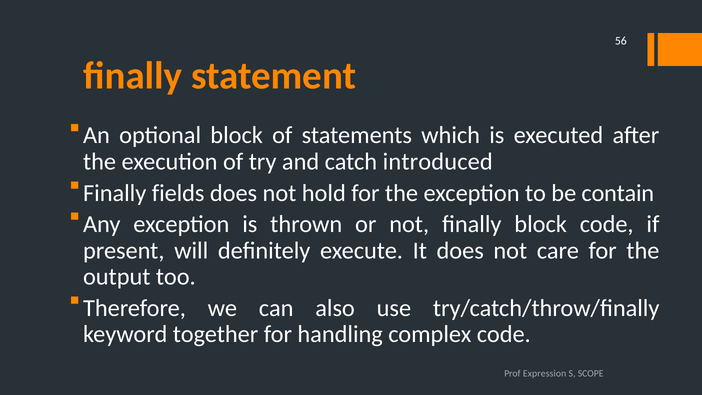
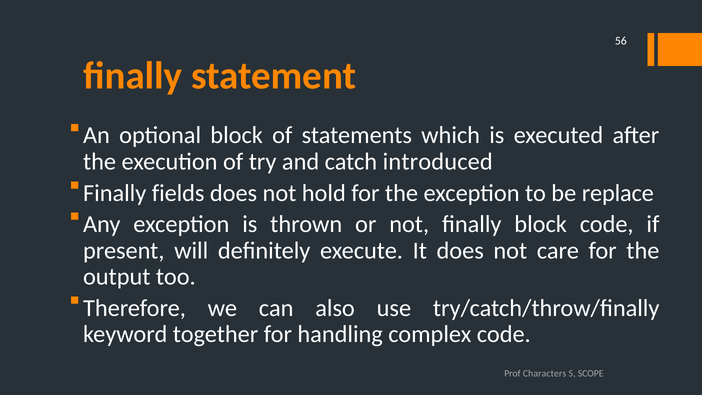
contain: contain -> replace
Expression: Expression -> Characters
